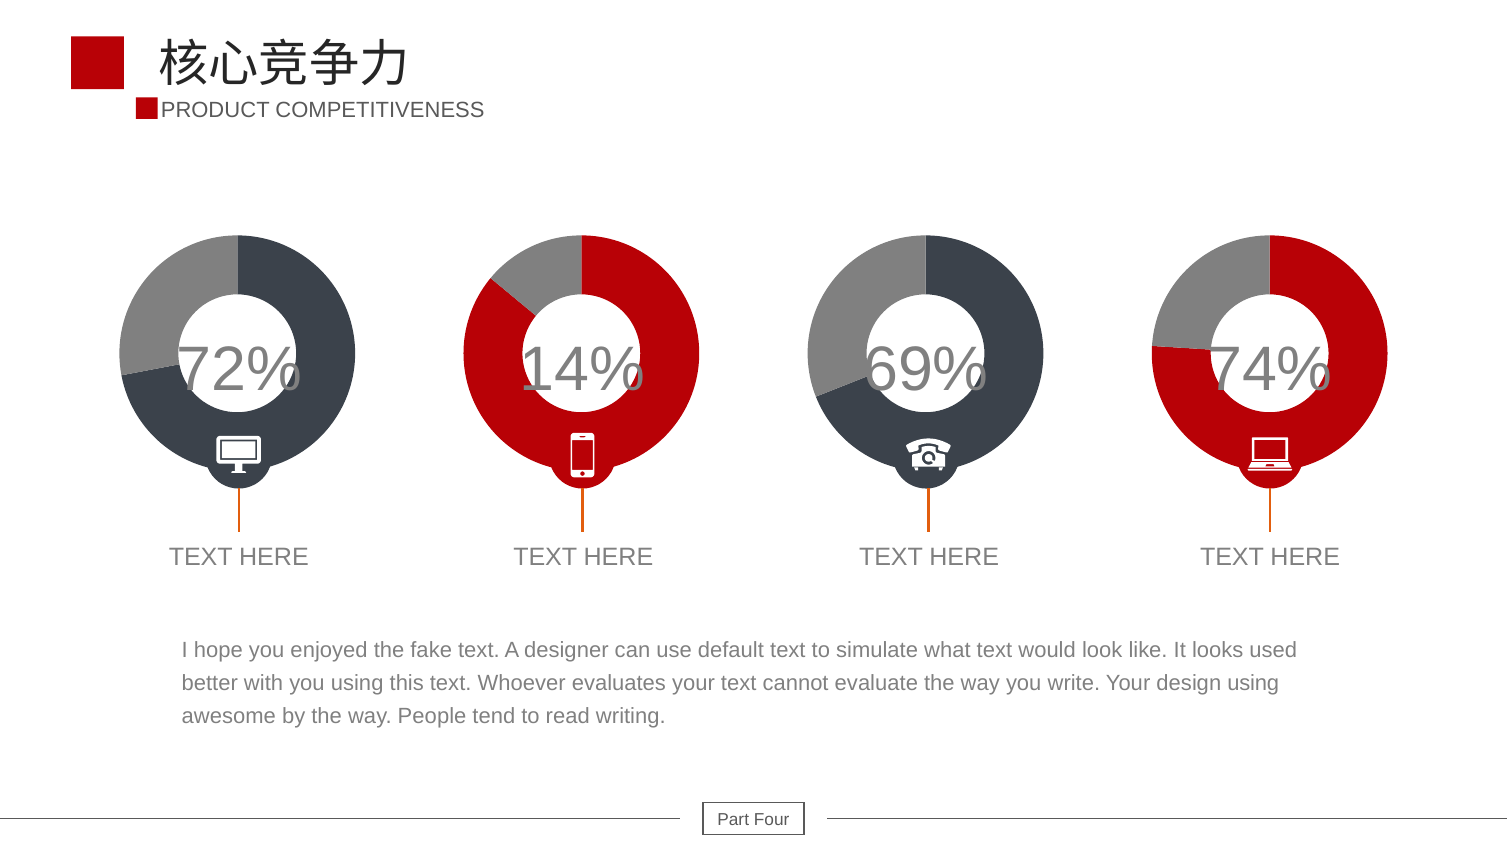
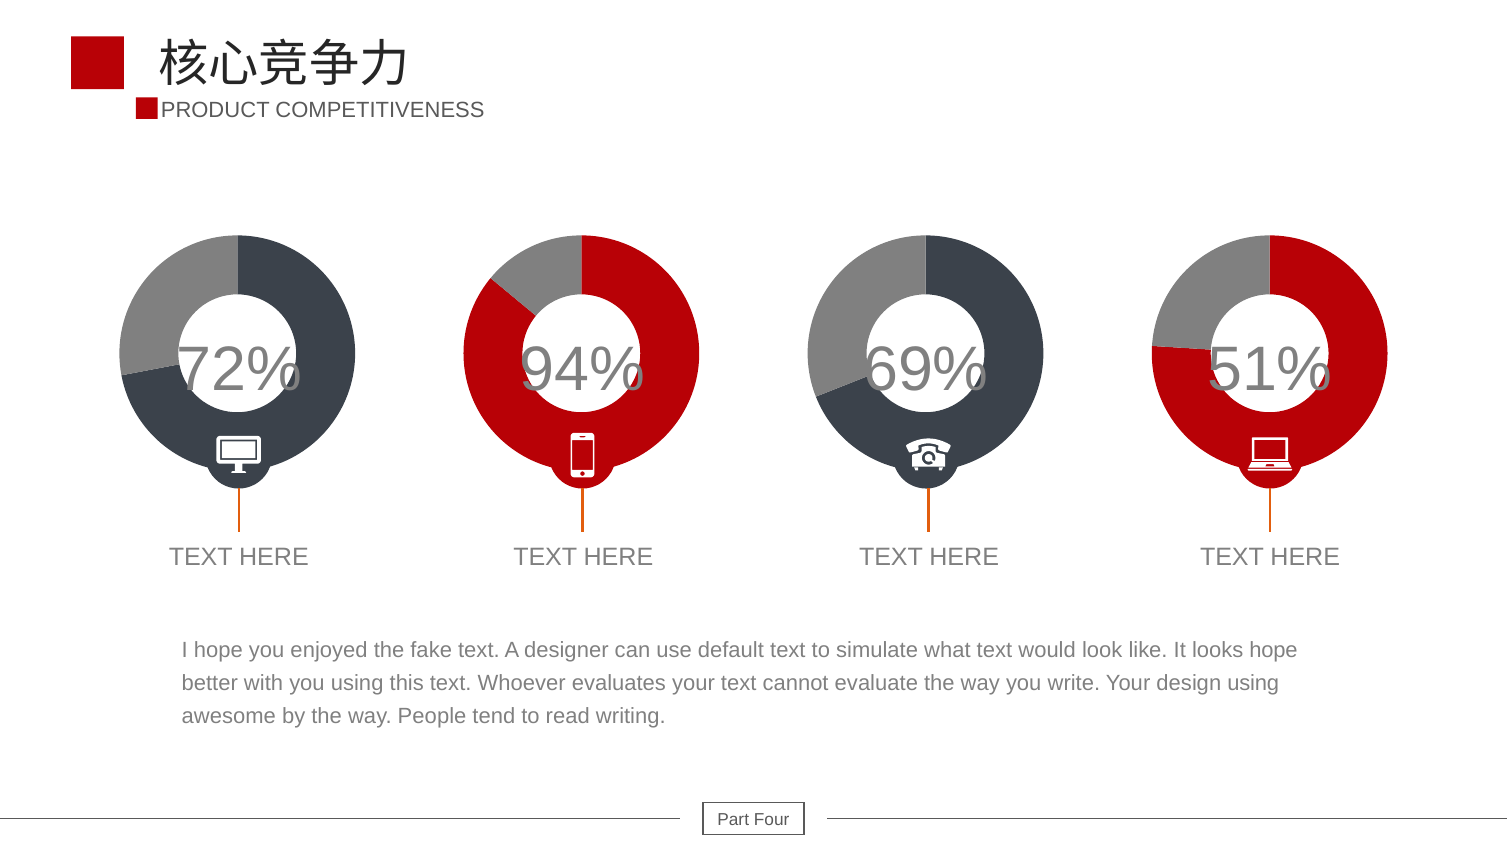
14%: 14% -> 94%
74%: 74% -> 51%
looks used: used -> hope
